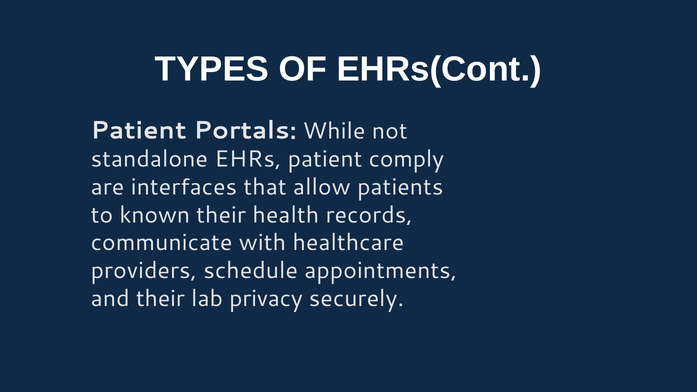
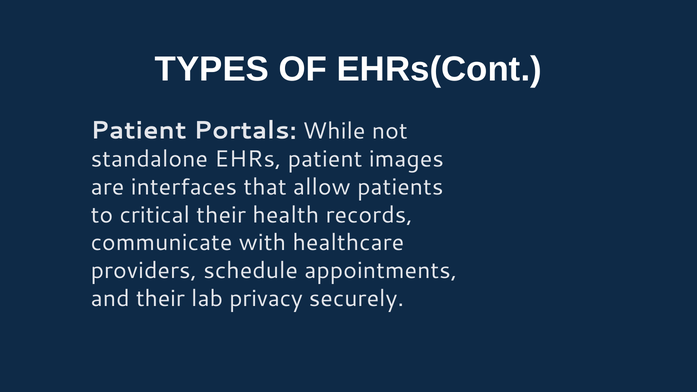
comply: comply -> images
known: known -> critical
